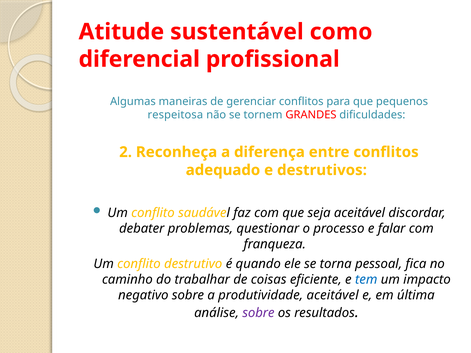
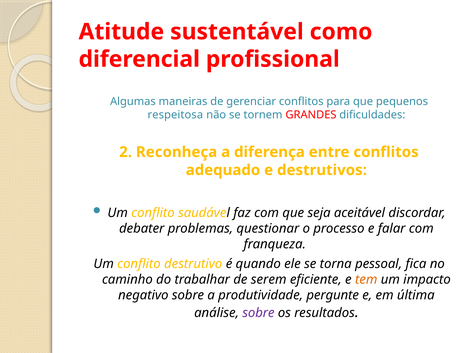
coisas: coisas -> serem
tem colour: blue -> orange
produtividade aceitável: aceitável -> pergunte
